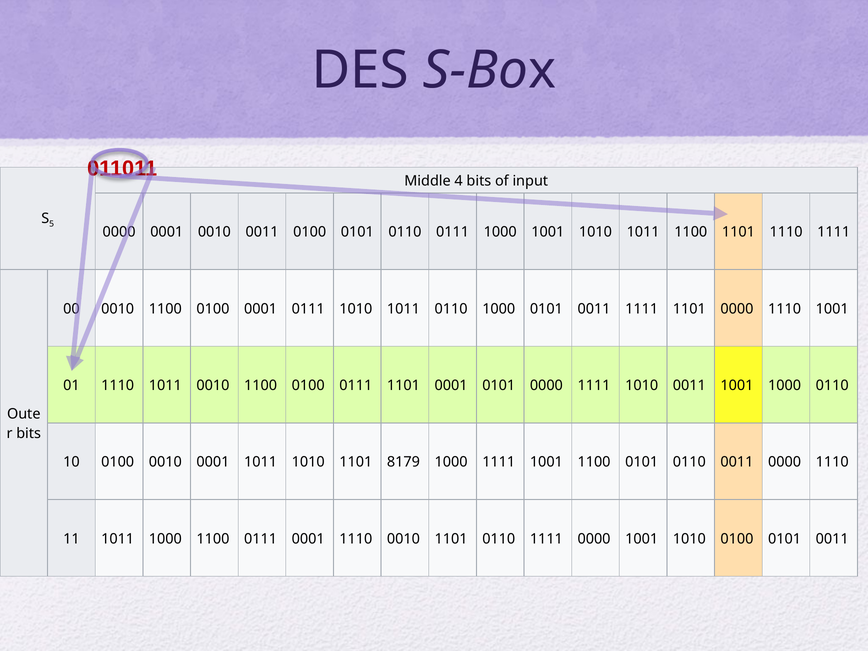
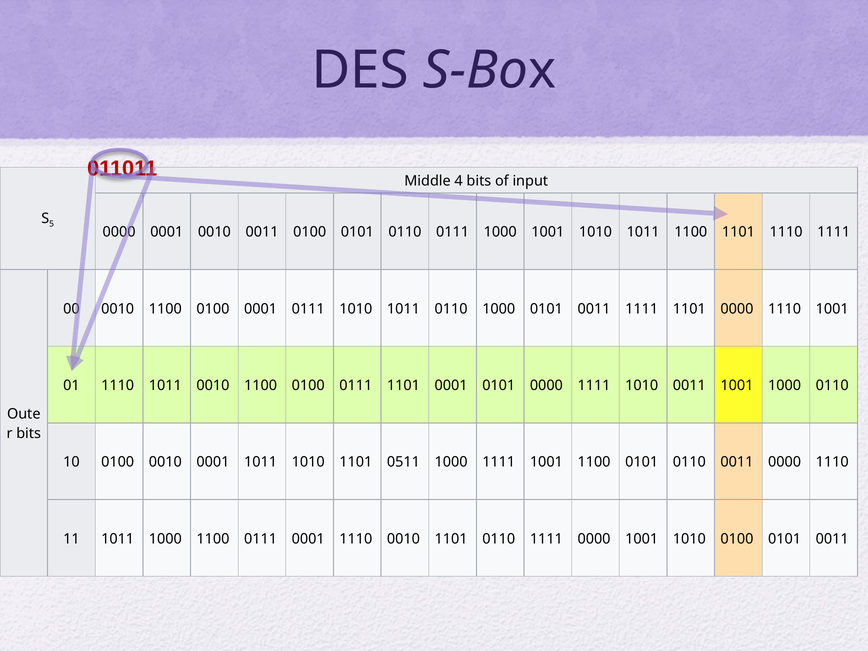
8179: 8179 -> 0511
